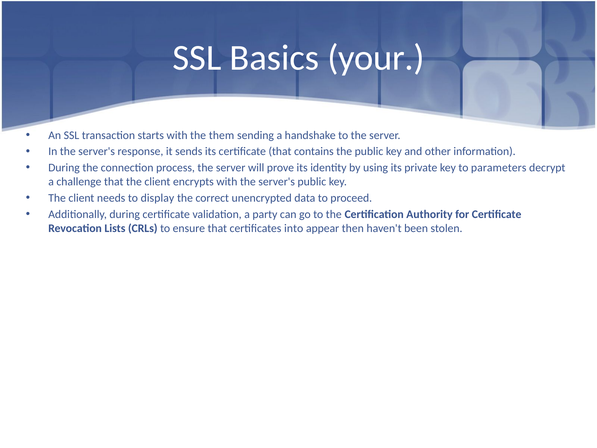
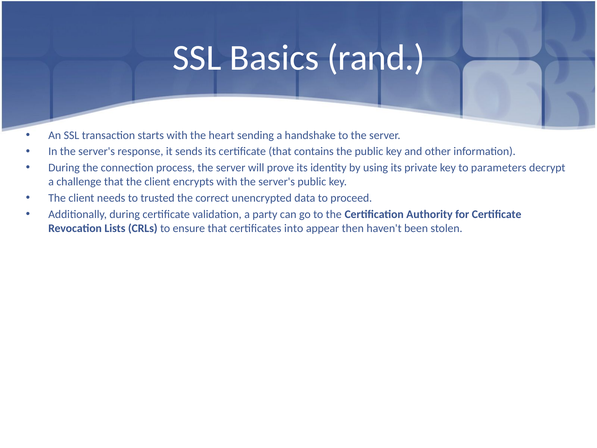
your: your -> rand
them: them -> heart
display: display -> trusted
